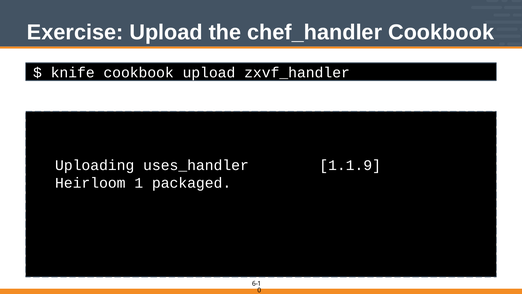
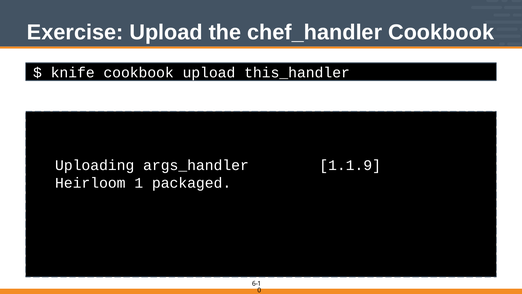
zxvf_handler: zxvf_handler -> this_handler
uses_handler: uses_handler -> args_handler
